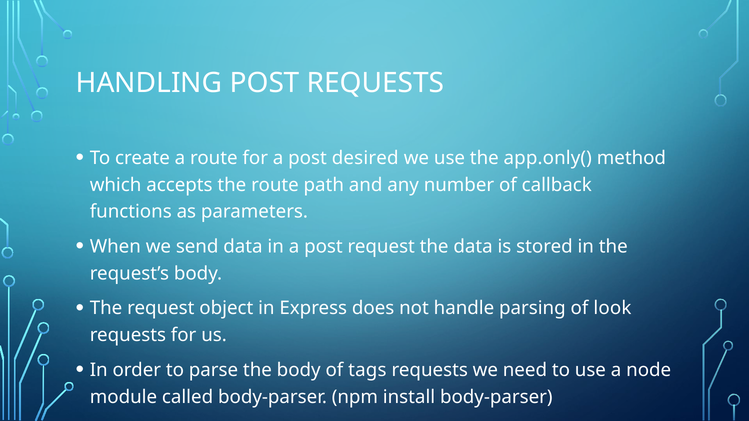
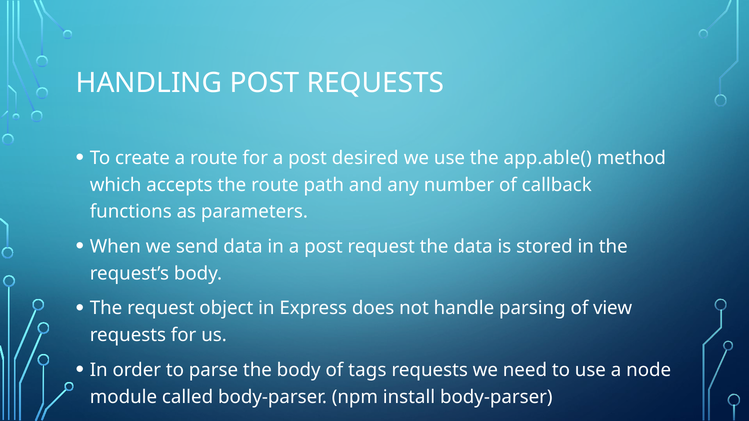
app.only(: app.only( -> app.able(
look: look -> view
